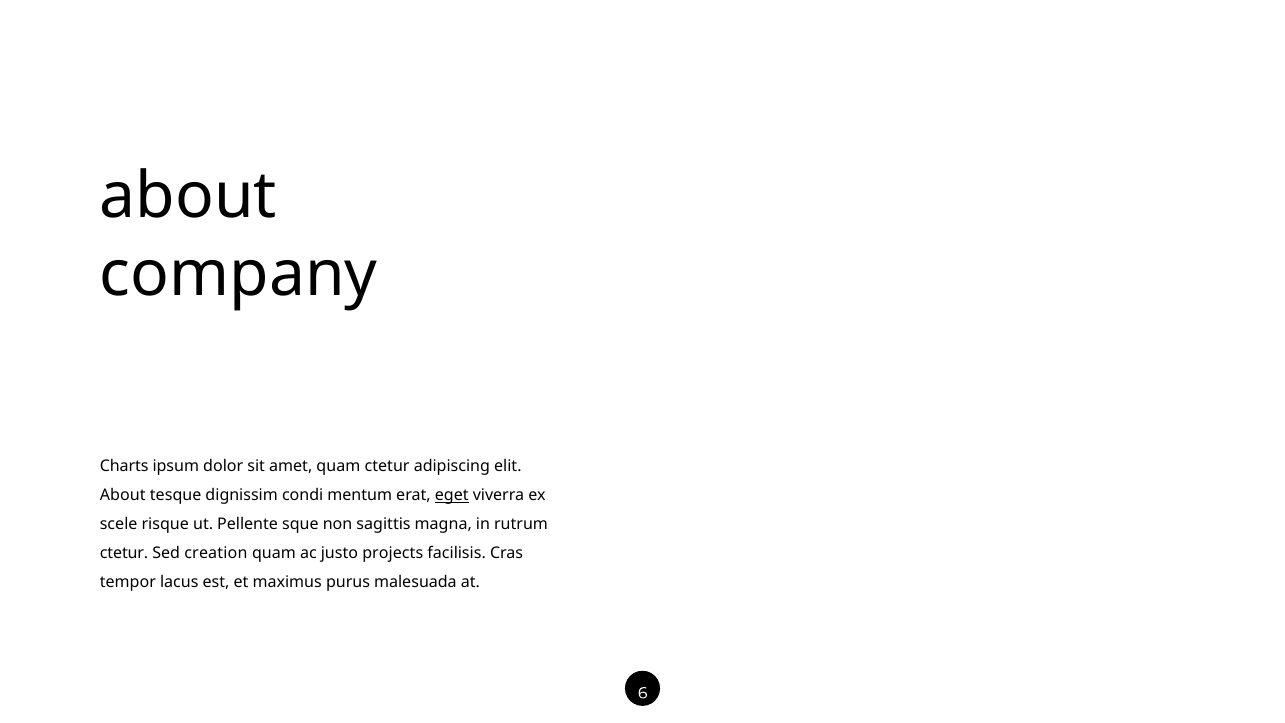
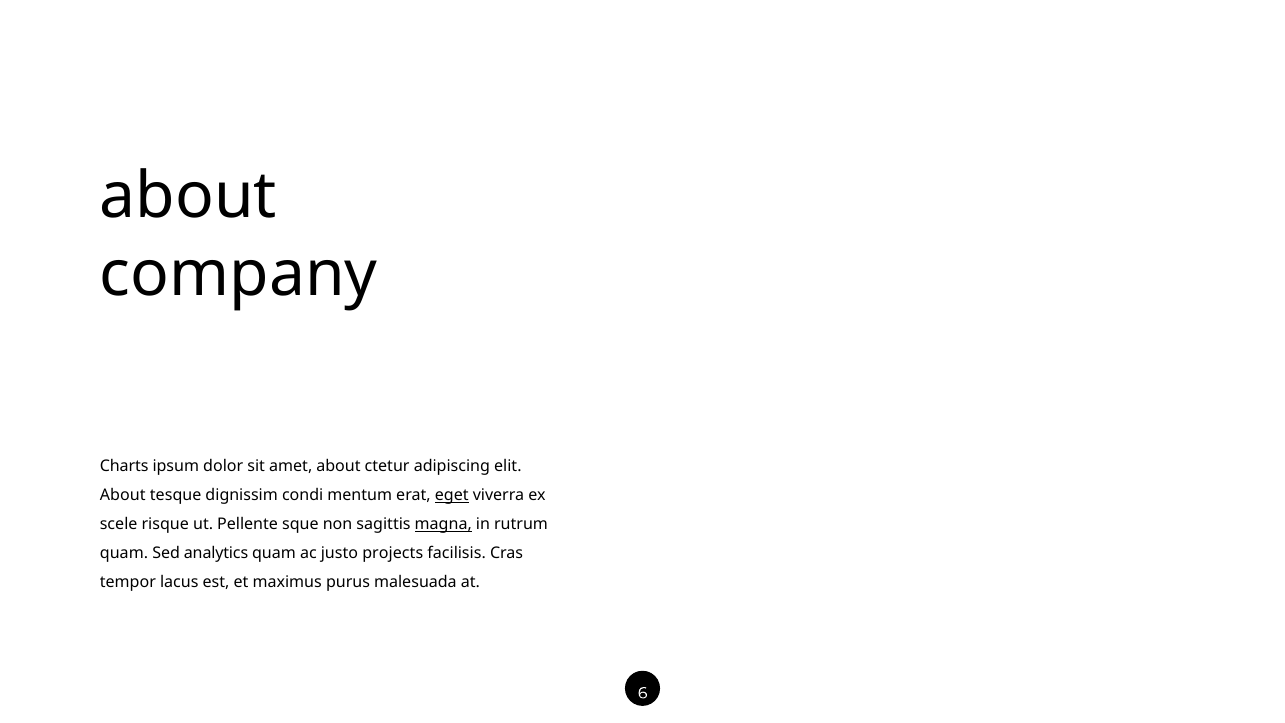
amet quam: quam -> about
magna underline: none -> present
ctetur at (124, 553): ctetur -> quam
creation: creation -> analytics
